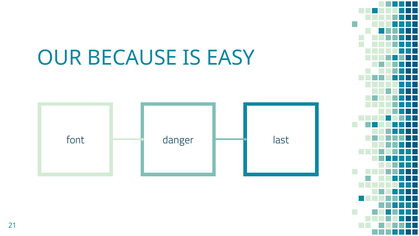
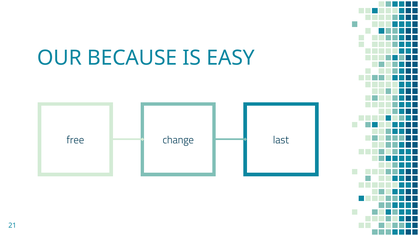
font: font -> free
danger: danger -> change
